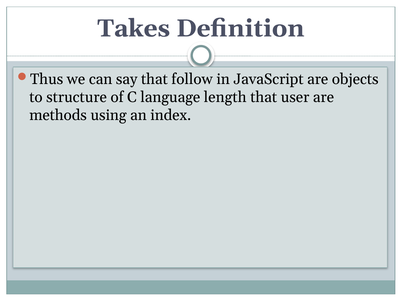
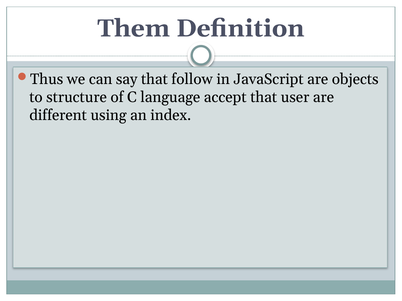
Takes: Takes -> Them
length: length -> accept
methods: methods -> different
